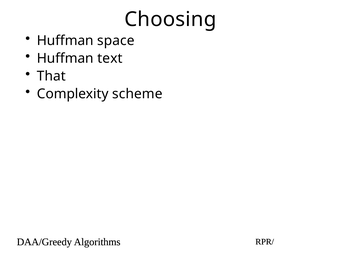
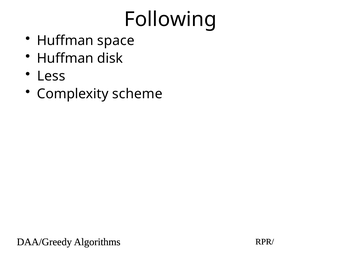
Choosing: Choosing -> Following
text: text -> disk
That: That -> Less
